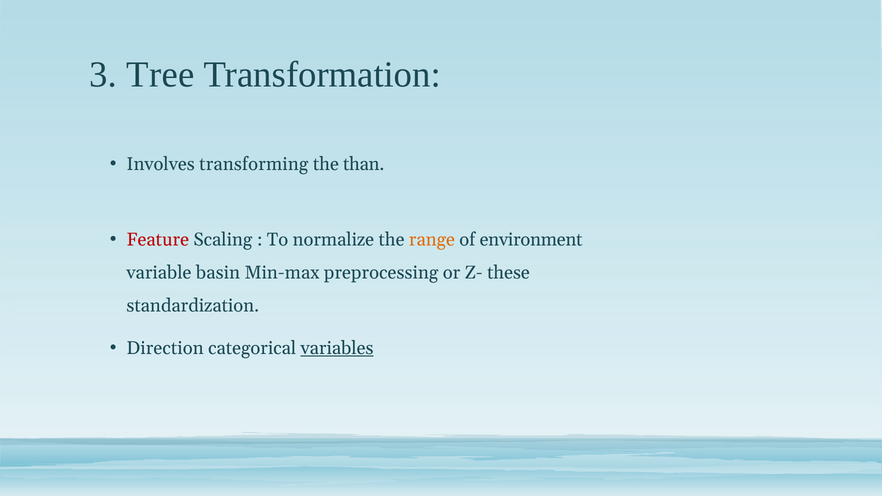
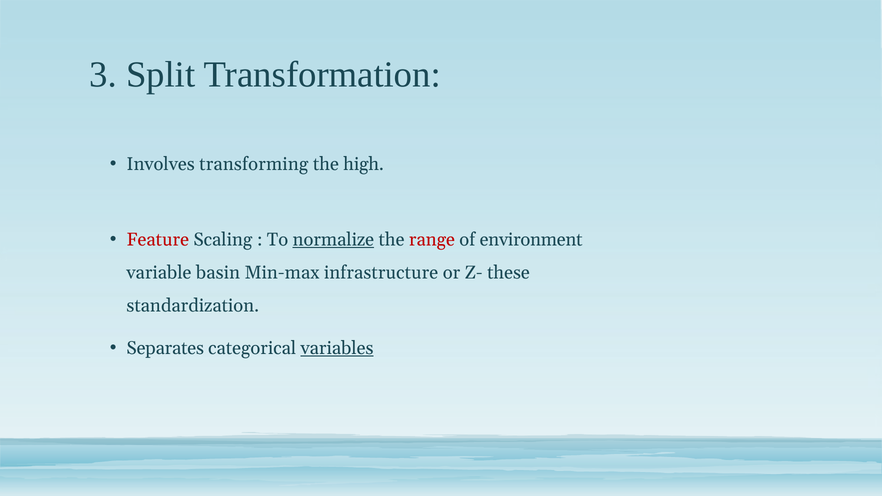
Tree: Tree -> Split
than: than -> high
normalize underline: none -> present
range colour: orange -> red
preprocessing: preprocessing -> infrastructure
Direction: Direction -> Separates
